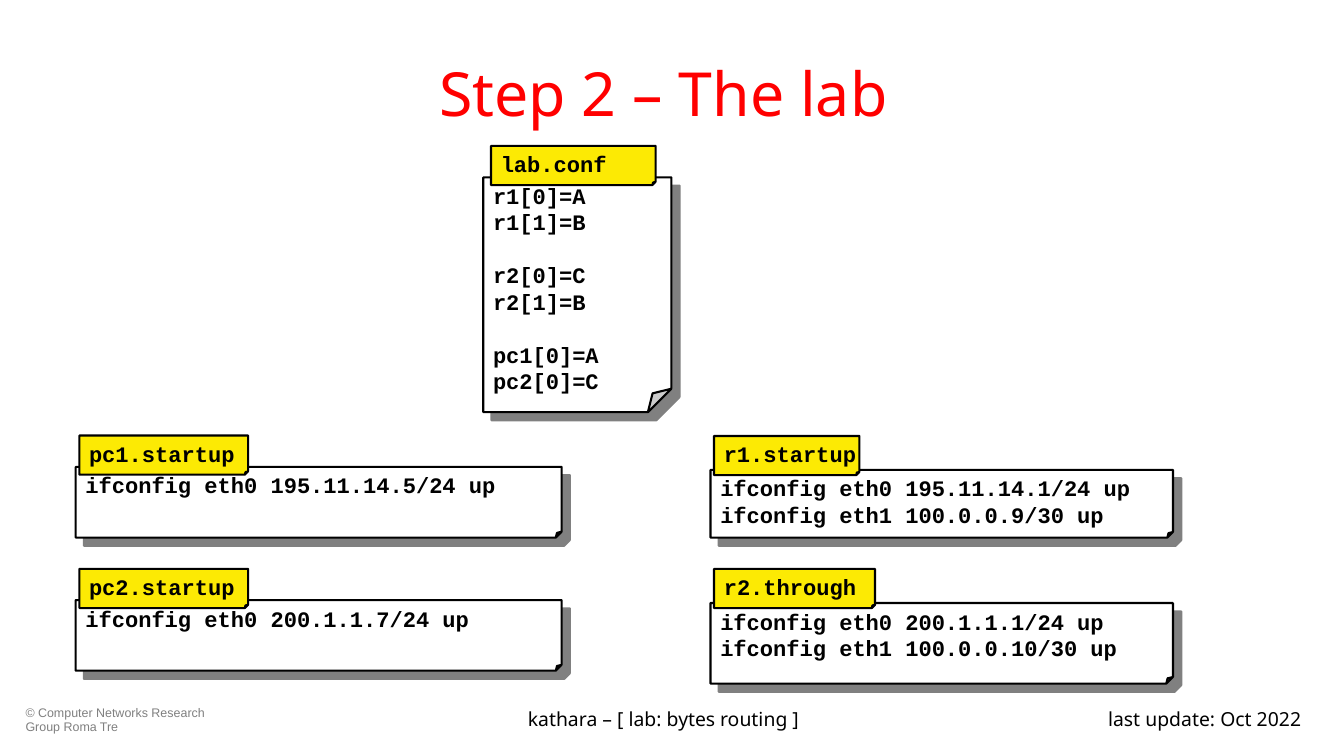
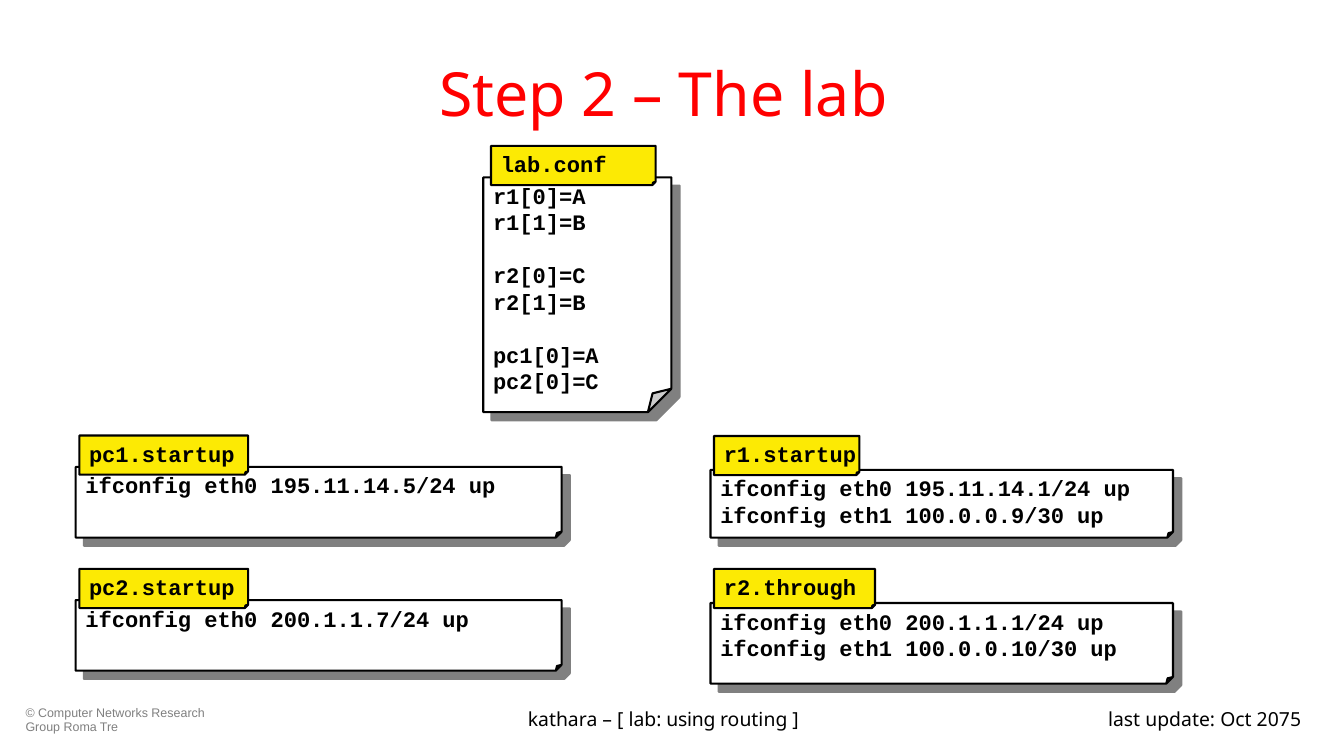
bytes: bytes -> using
2022: 2022 -> 2075
